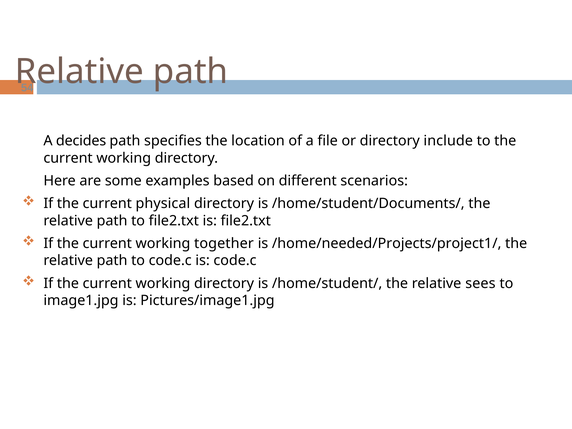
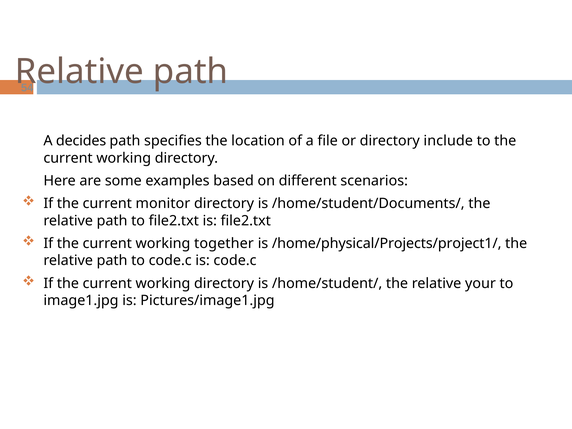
physical: physical -> monitor
/home/needed/Projects/project1/: /home/needed/Projects/project1/ -> /home/physical/Projects/project1/
sees: sees -> your
